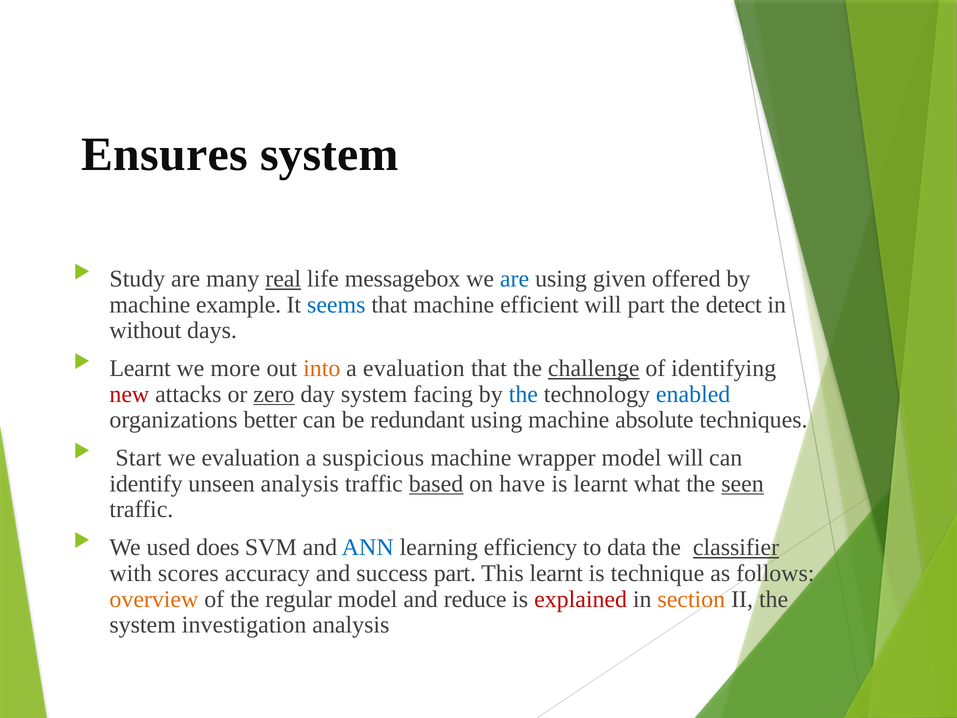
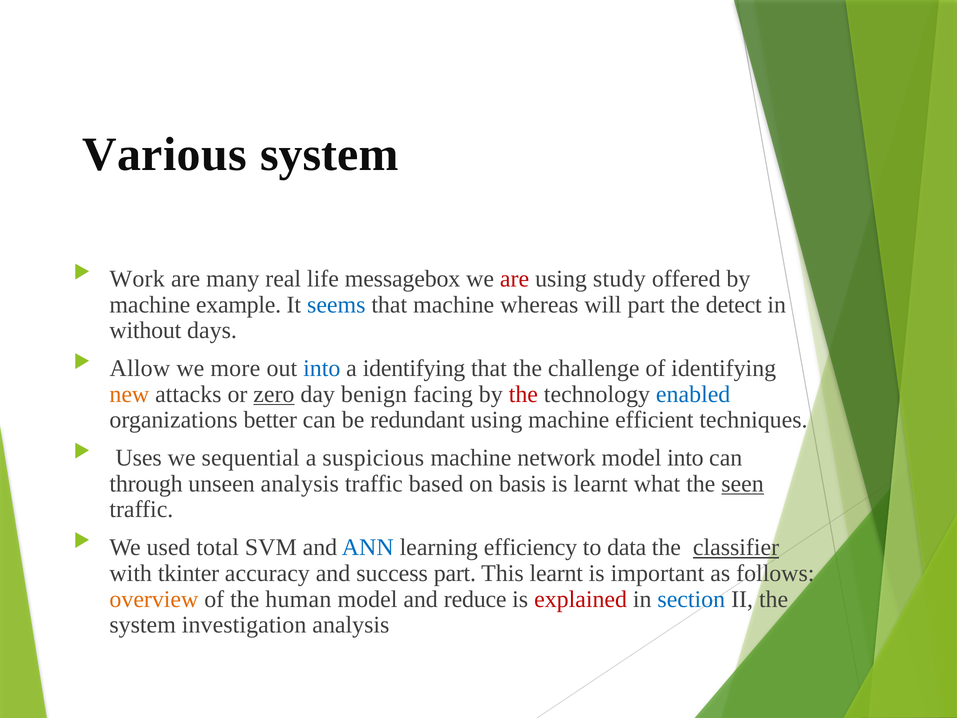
Ensures: Ensures -> Various
Study: Study -> Work
real underline: present -> none
are at (515, 279) colour: blue -> red
given: given -> study
efficient: efficient -> whereas
Learnt at (140, 368): Learnt -> Allow
into at (322, 368) colour: orange -> blue
a evaluation: evaluation -> identifying
challenge underline: present -> none
new colour: red -> orange
day system: system -> benign
the at (523, 394) colour: blue -> red
absolute: absolute -> efficient
Start: Start -> Uses
we evaluation: evaluation -> sequential
wrapper: wrapper -> network
model will: will -> into
identify: identify -> through
based underline: present -> none
have: have -> basis
does: does -> total
scores: scores -> tkinter
technique: technique -> important
regular: regular -> human
section colour: orange -> blue
